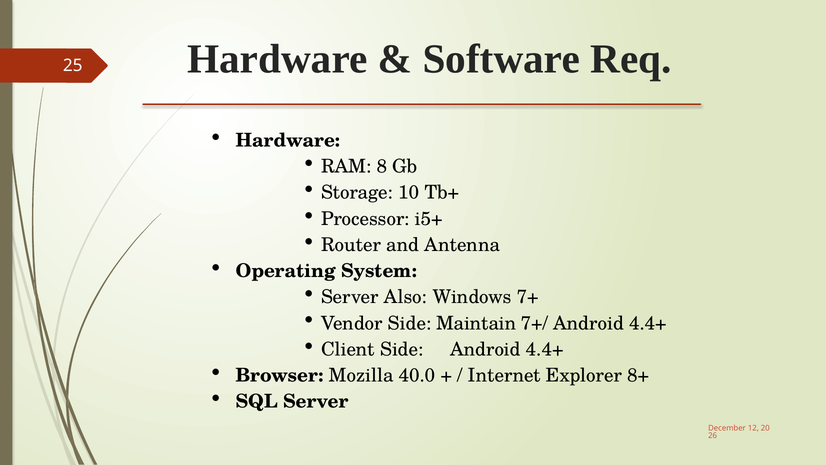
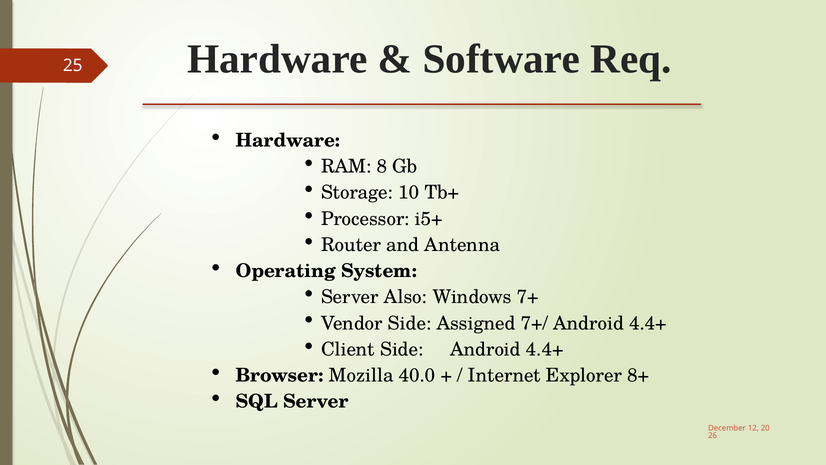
Maintain: Maintain -> Assigned
